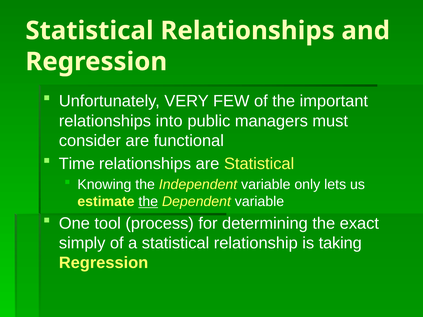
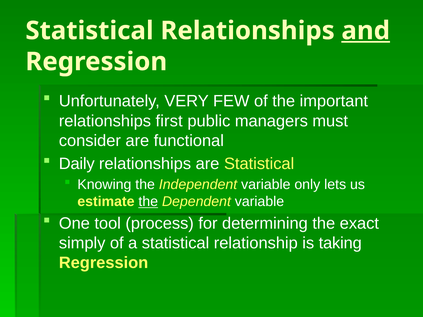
and underline: none -> present
into: into -> first
Time: Time -> Daily
